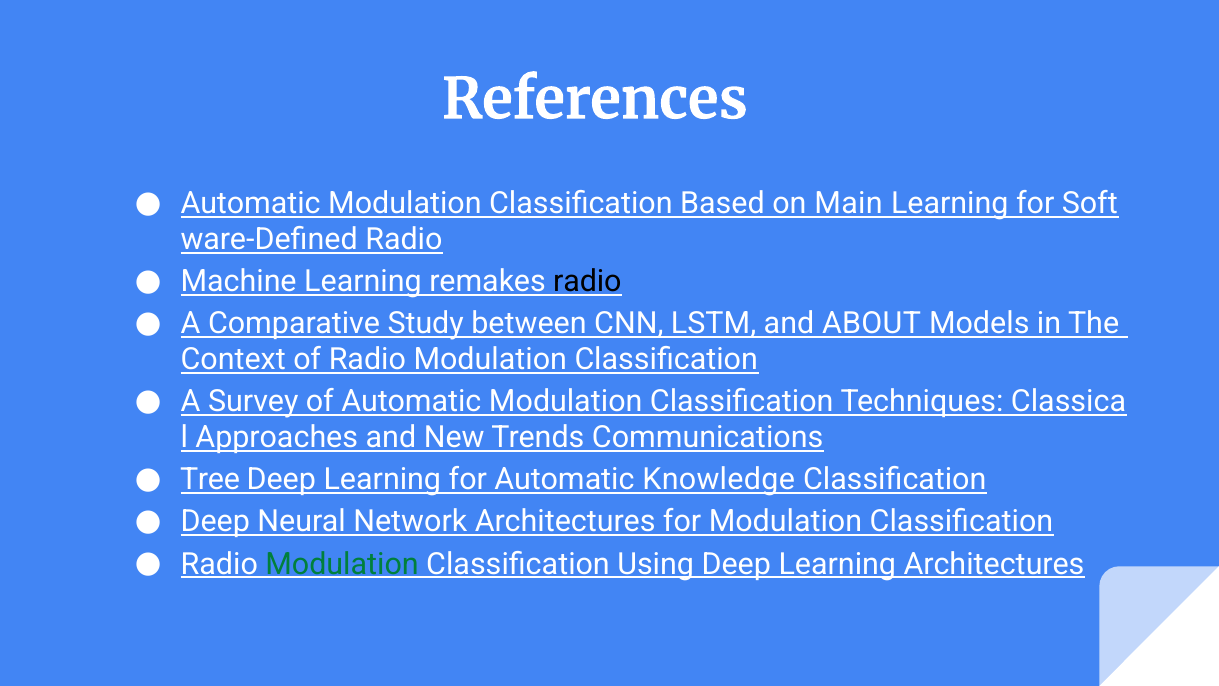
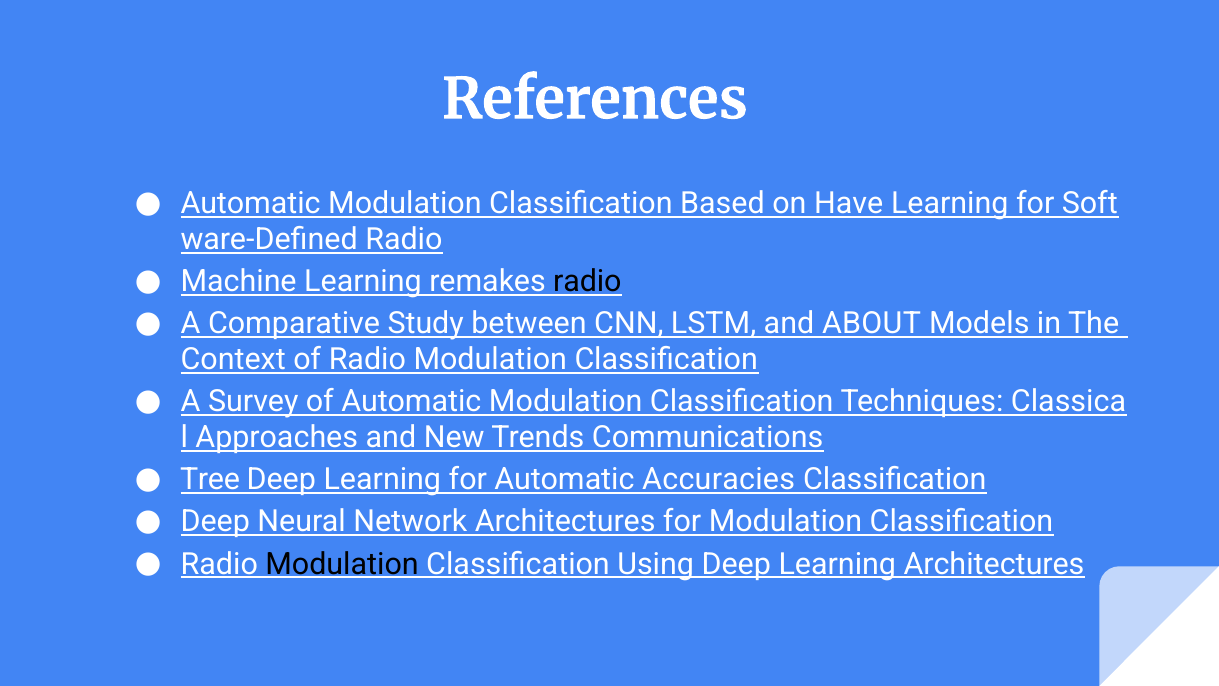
Main: Main -> Have
Knowledge: Knowledge -> Accuracies
Modulation at (342, 564) colour: green -> black
